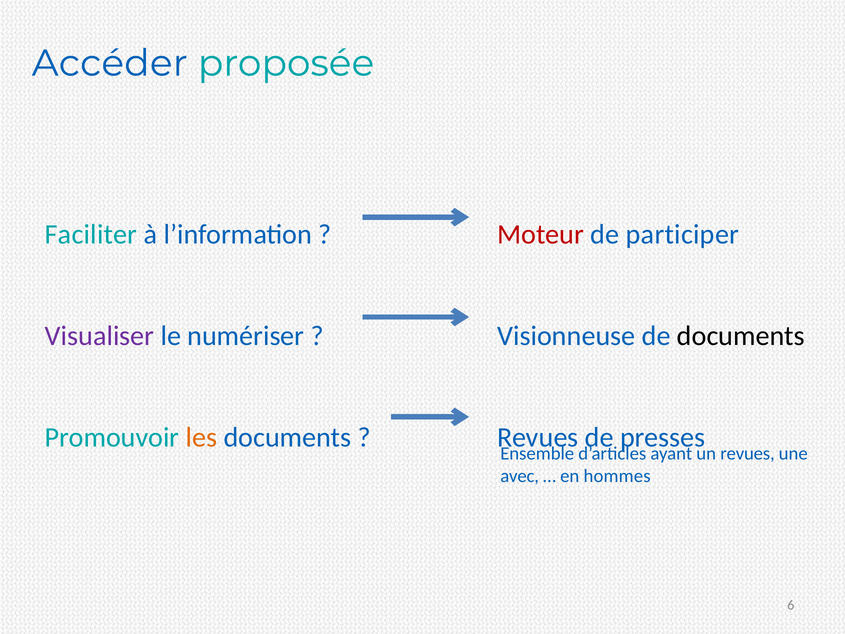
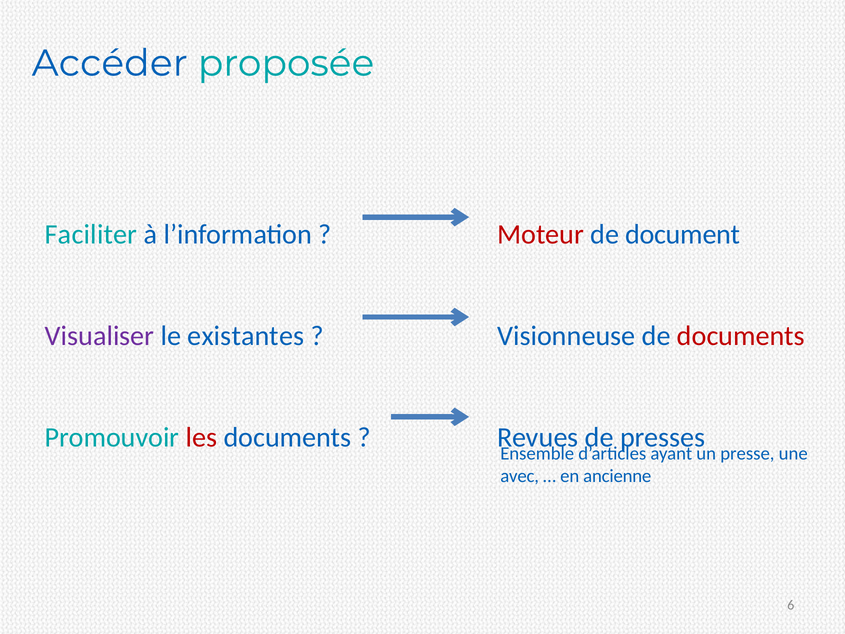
participer: participer -> document
numériser: numériser -> existantes
documents at (741, 336) colour: black -> red
les colour: orange -> red
un revues: revues -> presse
hommes: hommes -> ancienne
